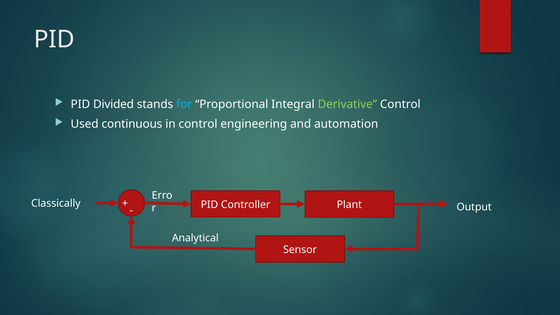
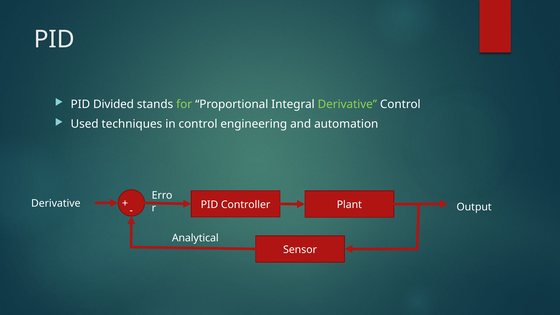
for colour: light blue -> light green
continuous: continuous -> techniques
Classically at (56, 203): Classically -> Derivative
